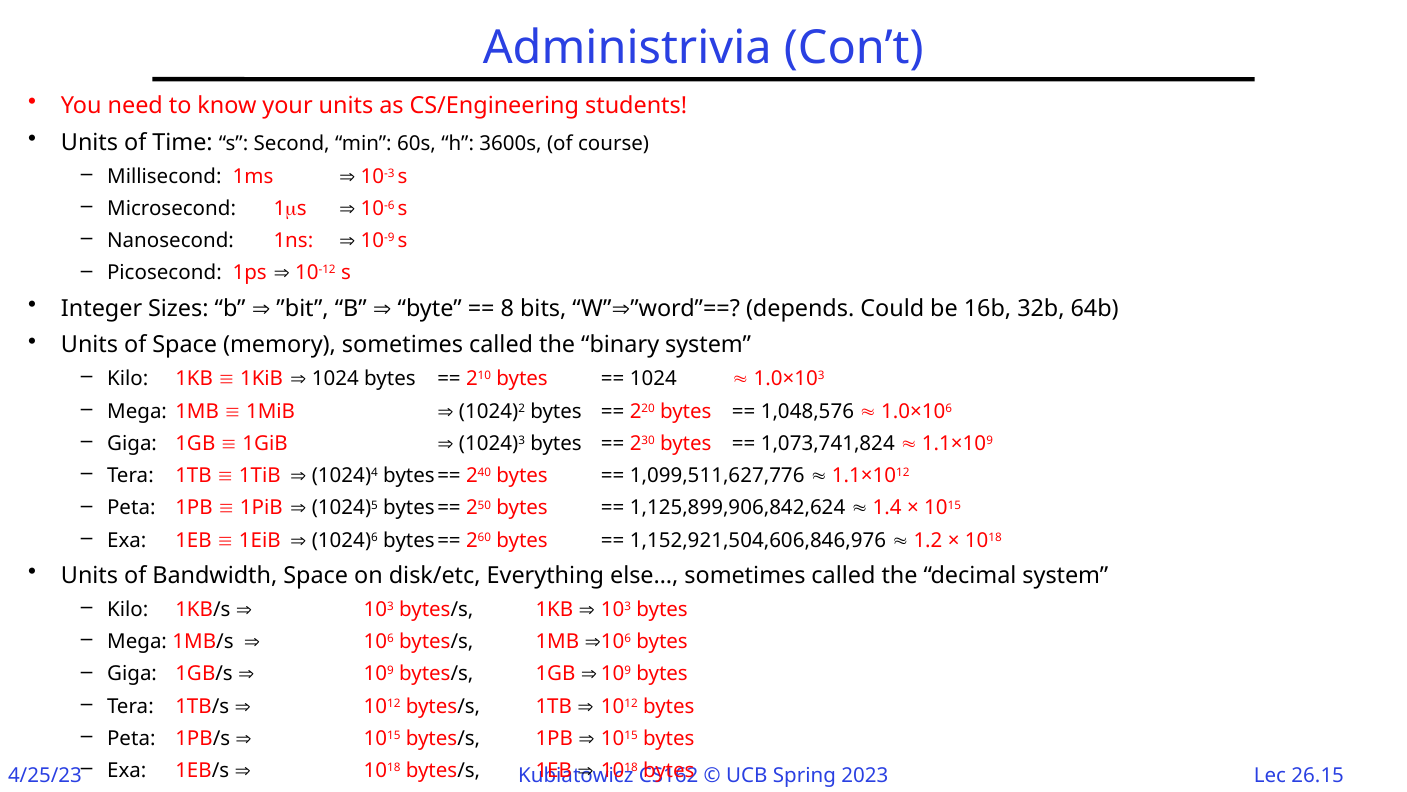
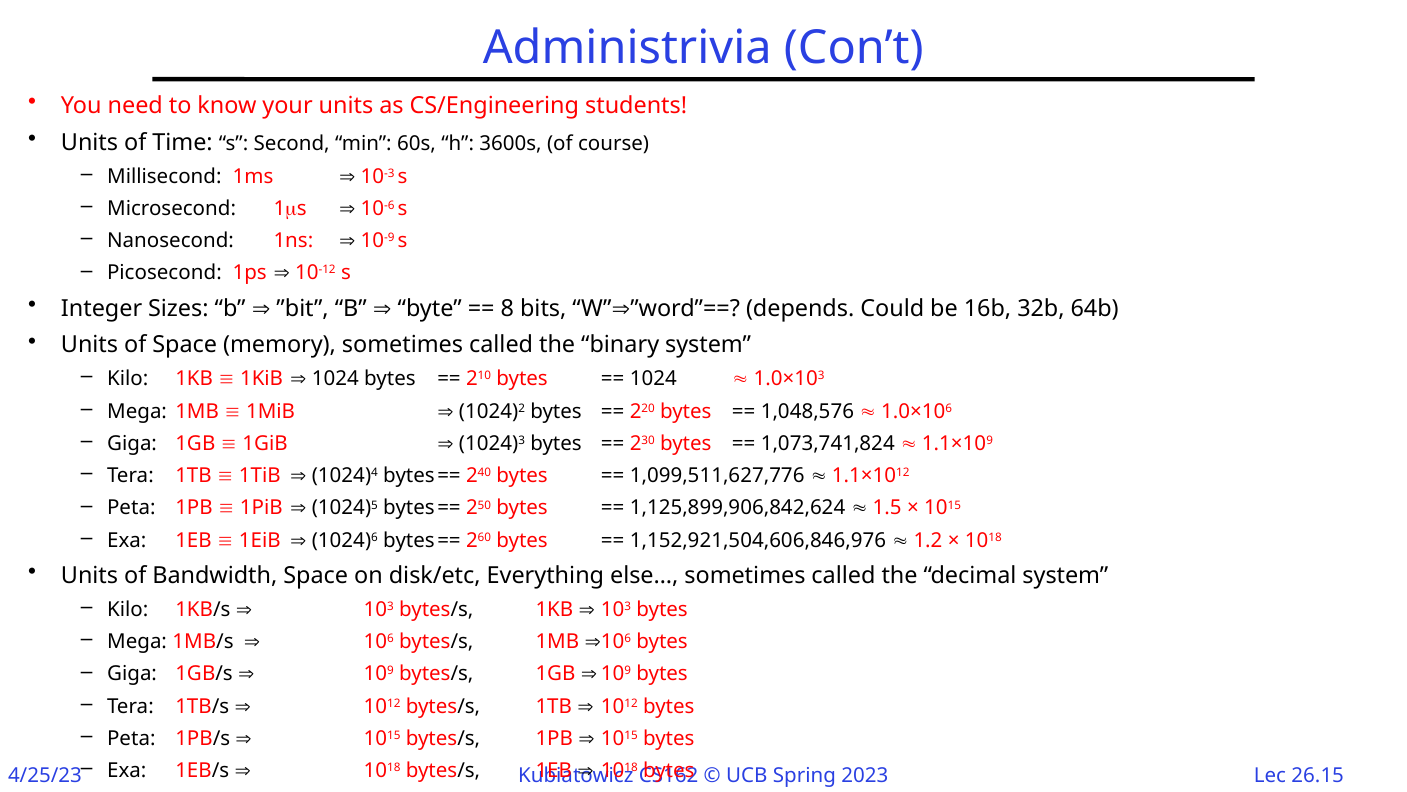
1.4: 1.4 -> 1.5
